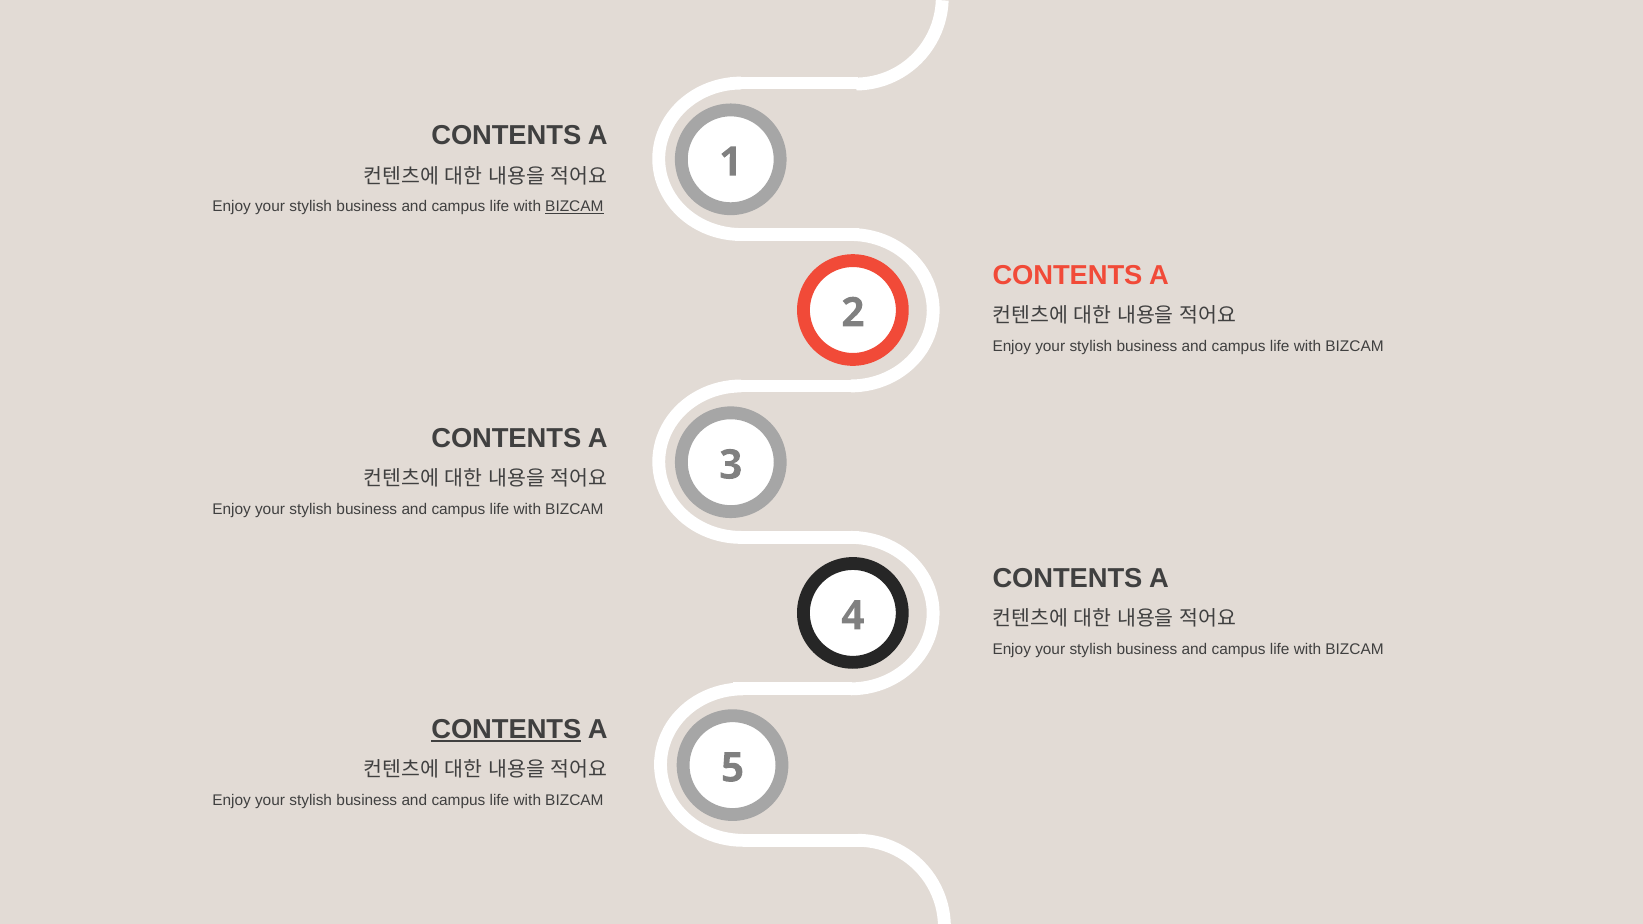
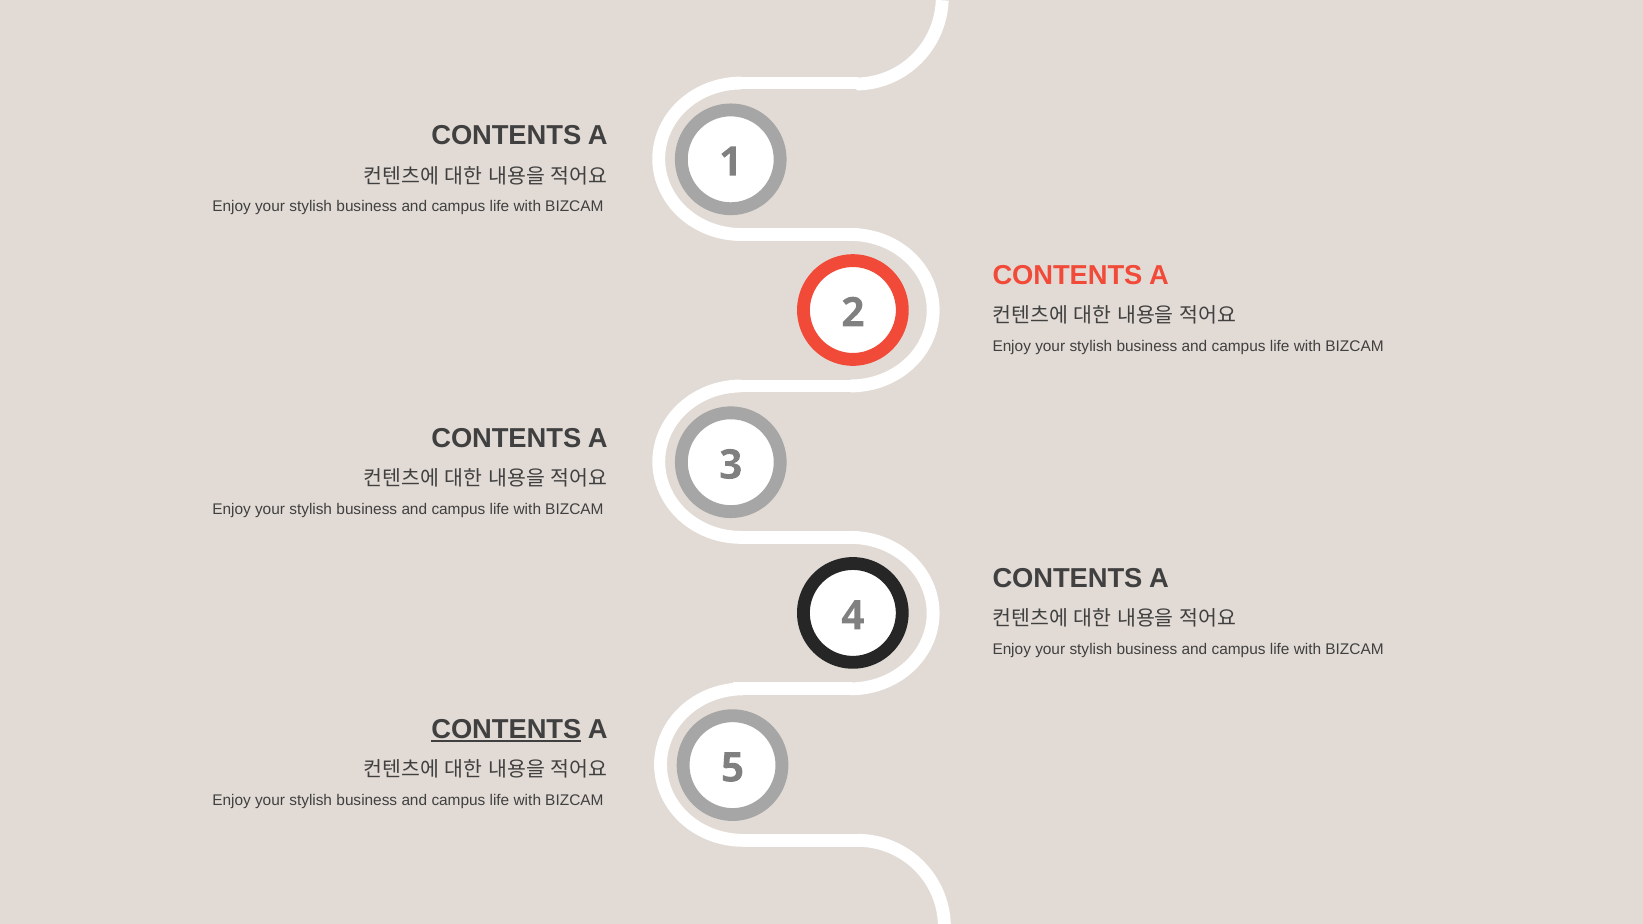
BIZCAM at (574, 207) underline: present -> none
